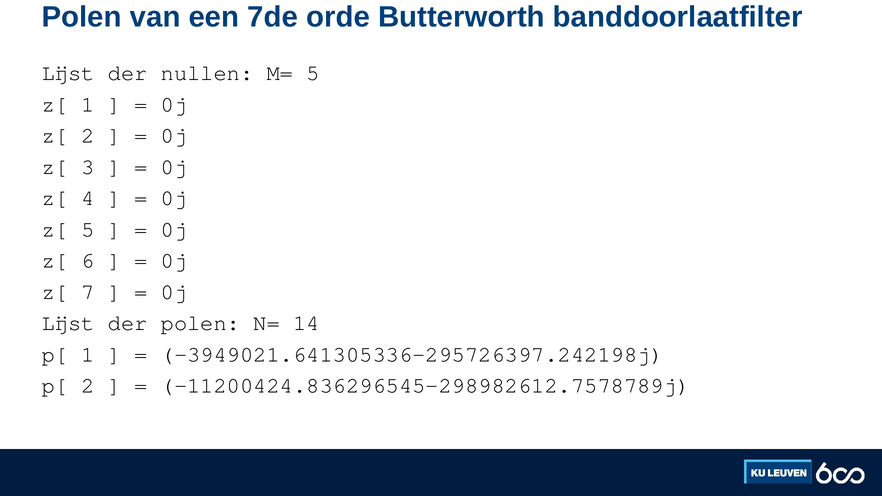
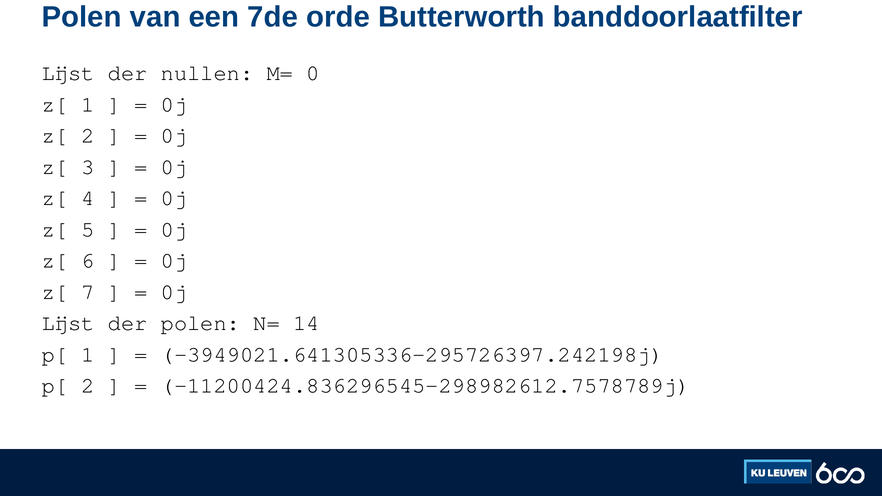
M= 5: 5 -> 0
